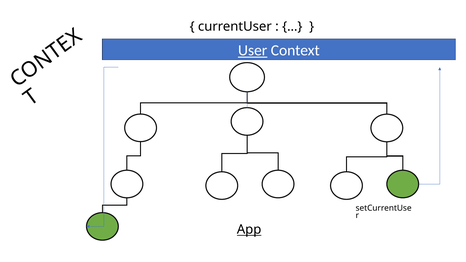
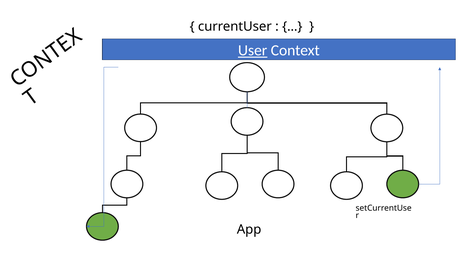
App underline: present -> none
